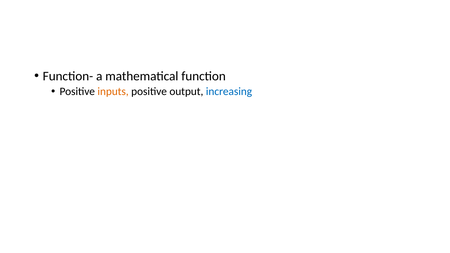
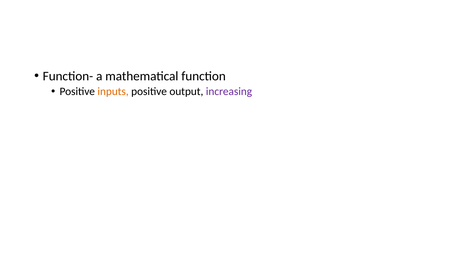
increasing colour: blue -> purple
